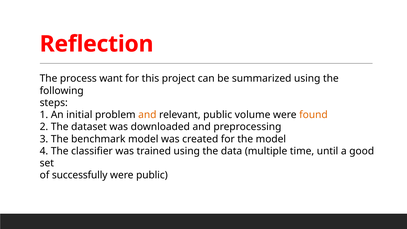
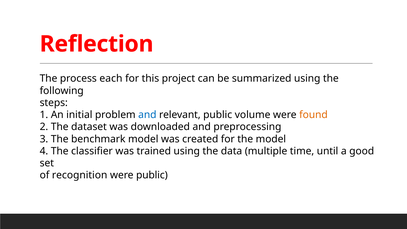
want: want -> each
and at (147, 115) colour: orange -> blue
successfully: successfully -> recognition
